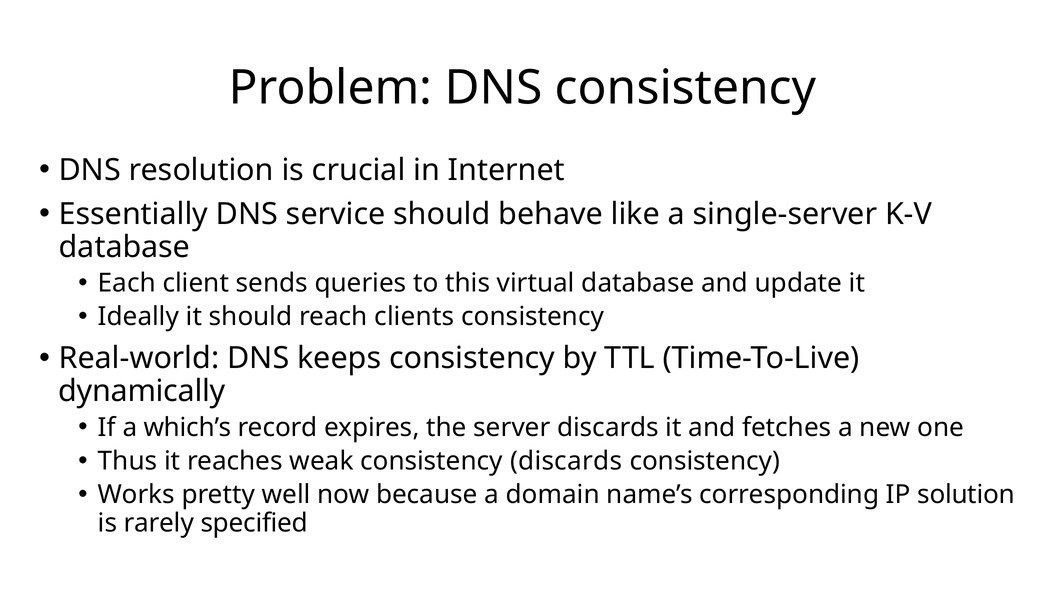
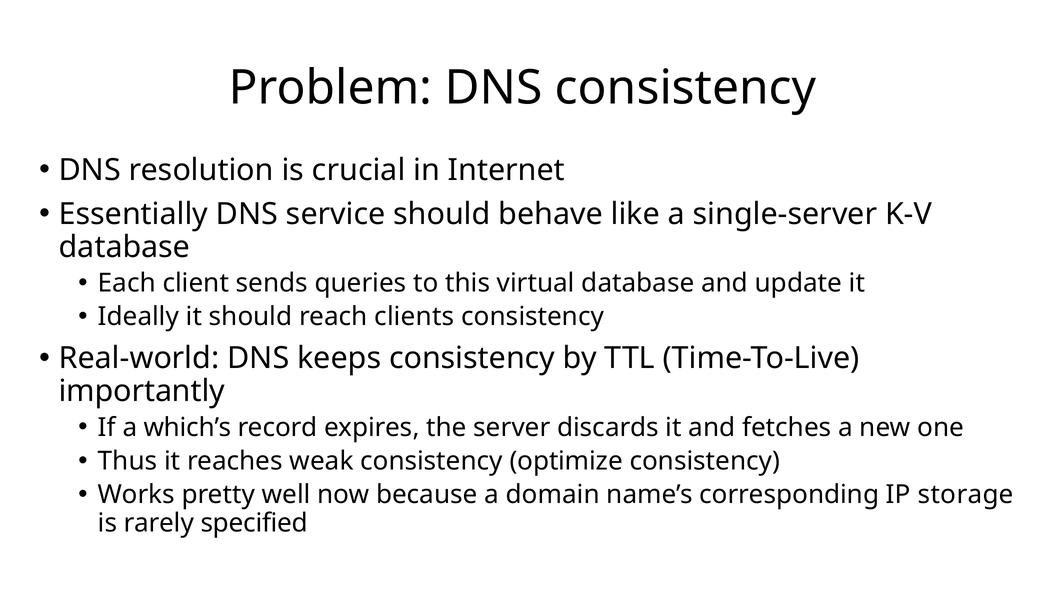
dynamically: dynamically -> importantly
consistency discards: discards -> optimize
solution: solution -> storage
